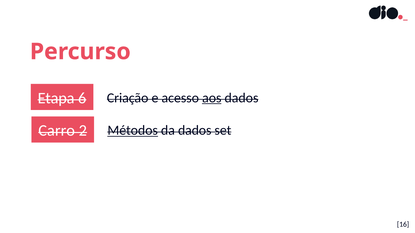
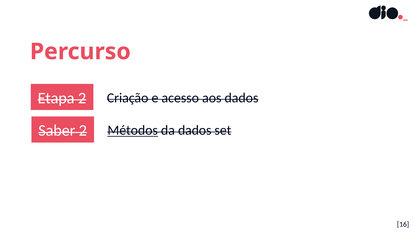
Etapa 6: 6 -> 2
aos underline: present -> none
Carro: Carro -> Saber
